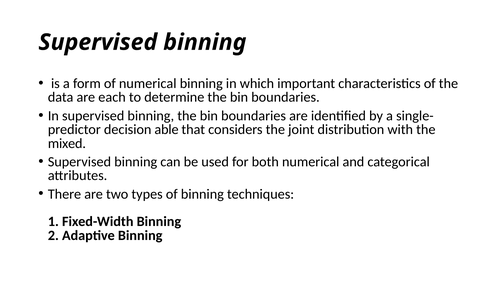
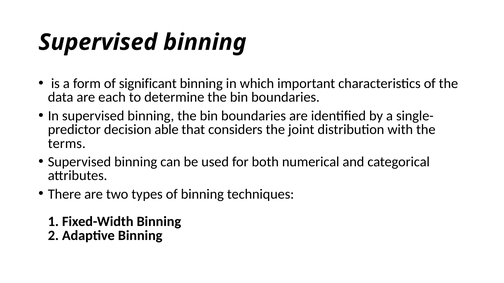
of numerical: numerical -> significant
mixed: mixed -> terms
